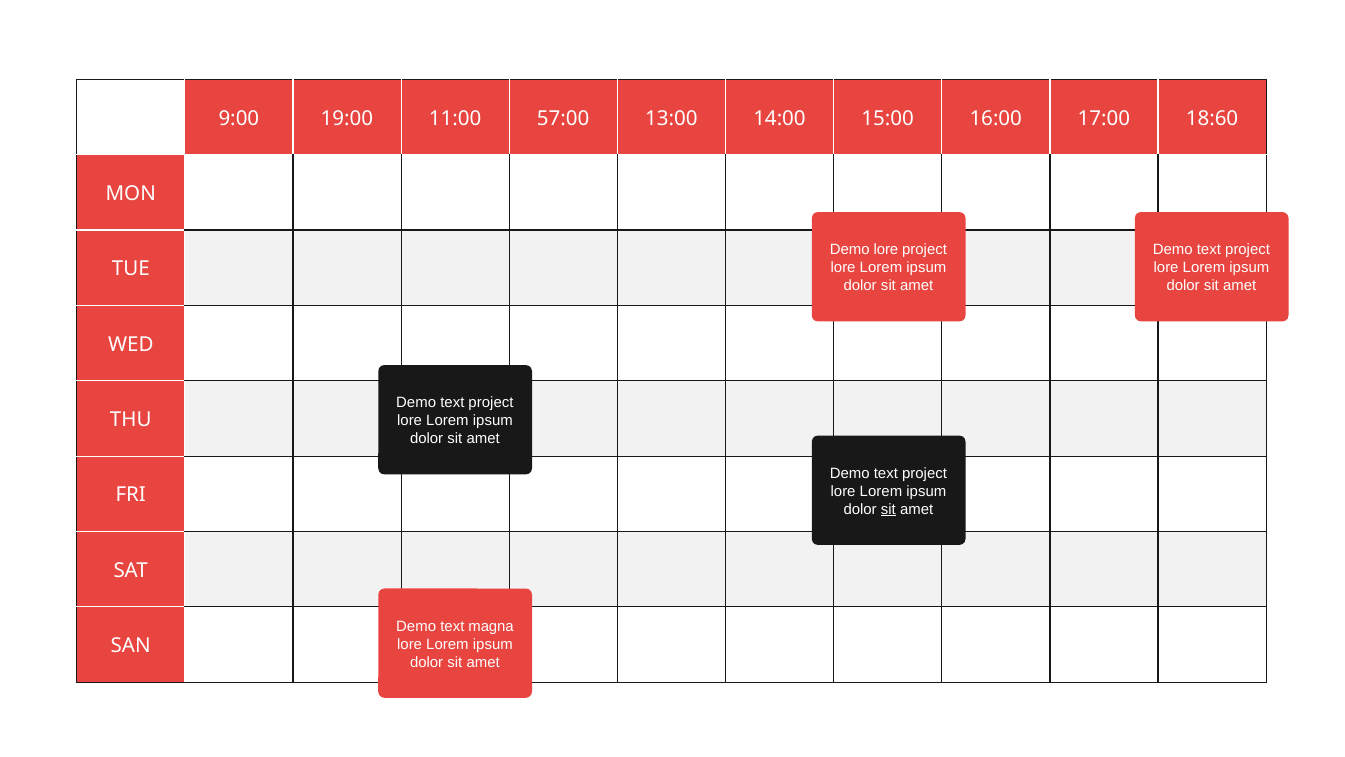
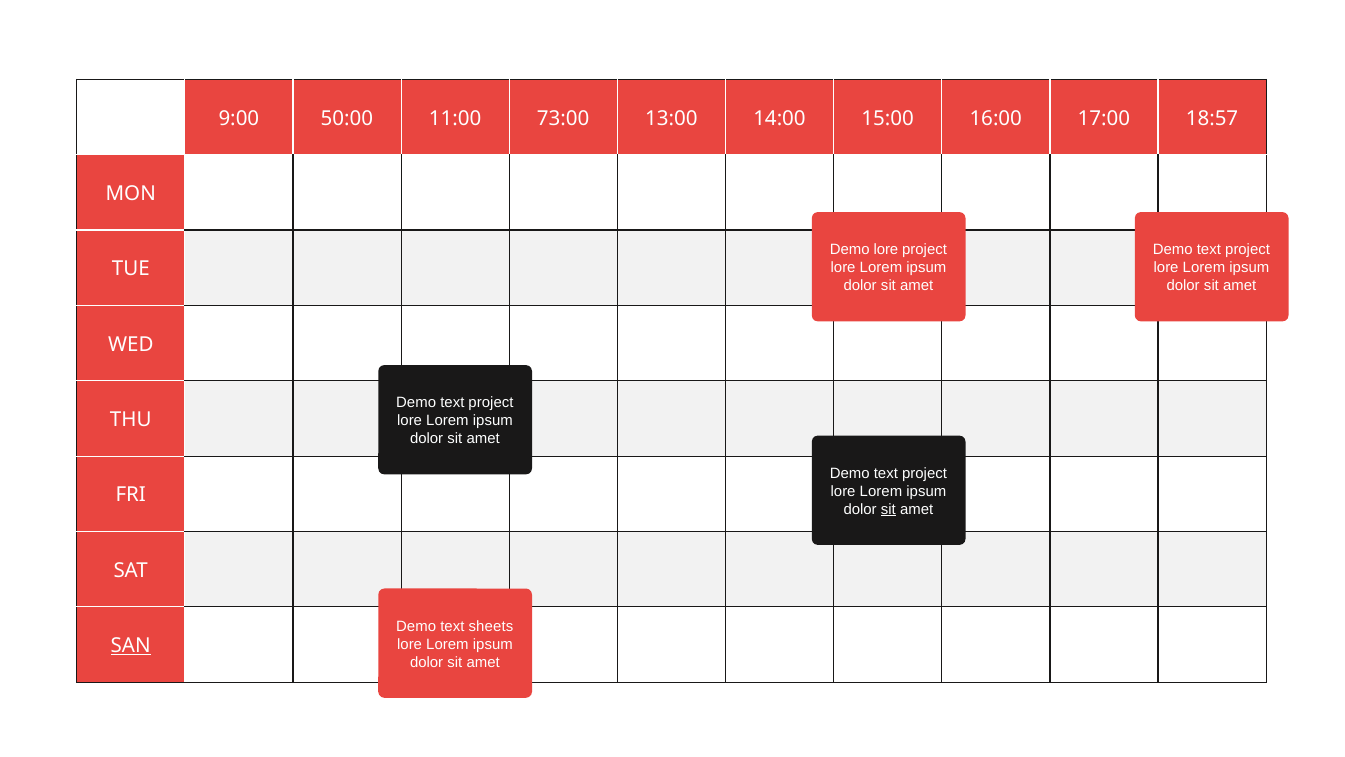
19:00: 19:00 -> 50:00
57:00: 57:00 -> 73:00
18:60: 18:60 -> 18:57
magna: magna -> sheets
SAN underline: none -> present
